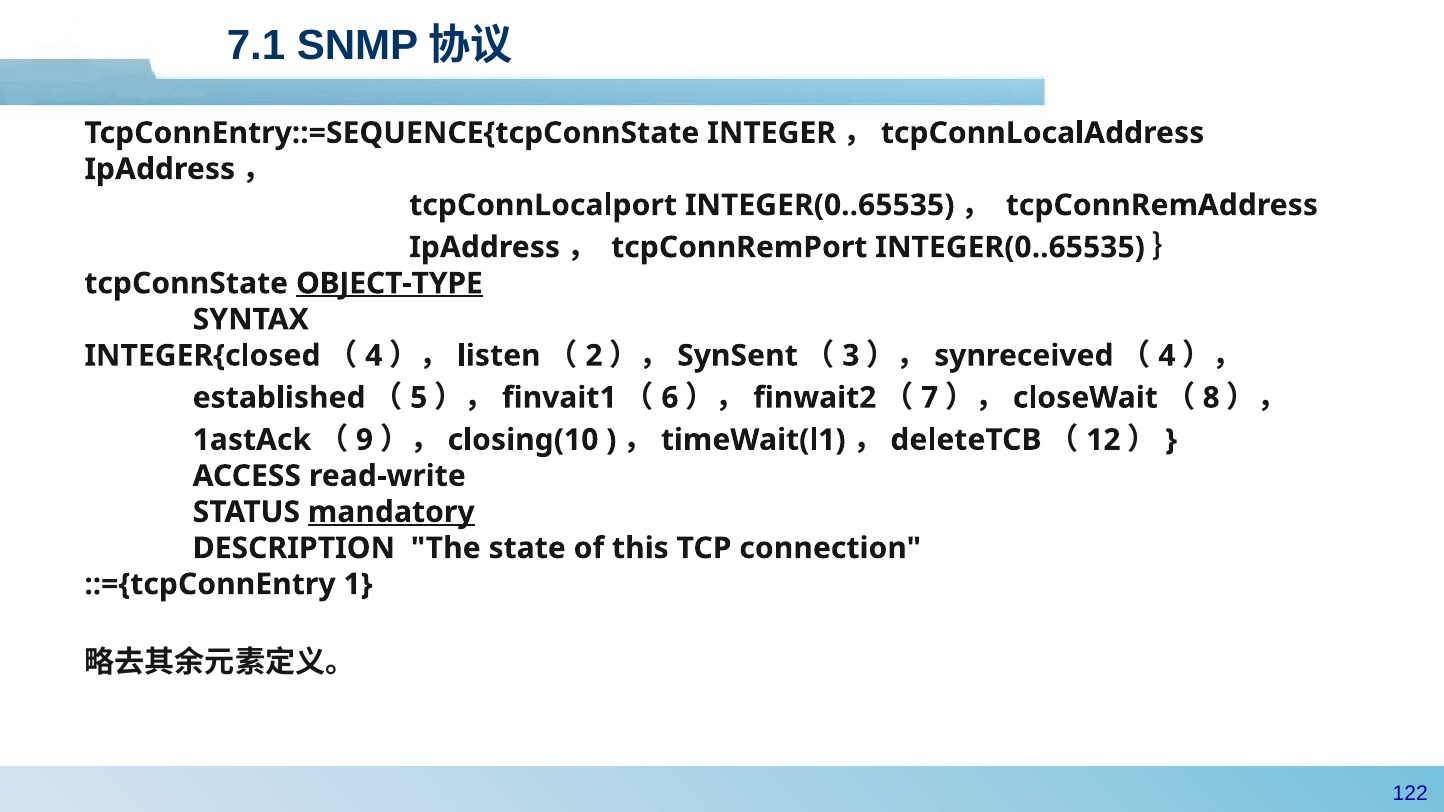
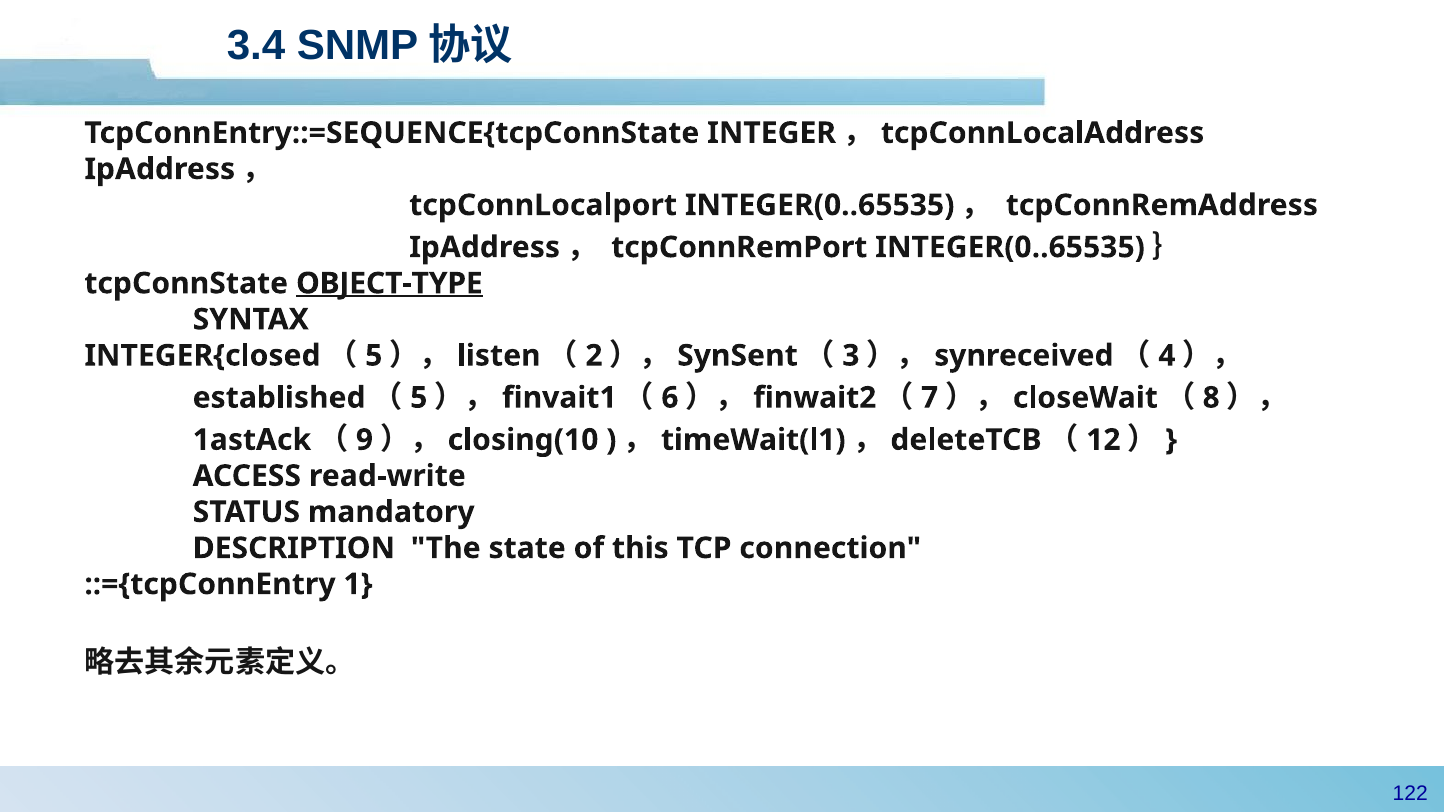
7.1: 7.1 -> 3.4
4 at (374, 356): 4 -> 5
mandatory underline: present -> none
